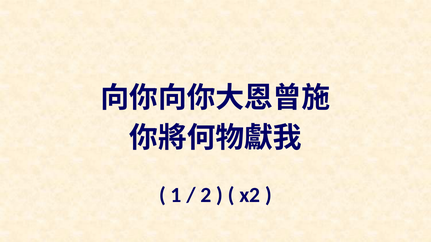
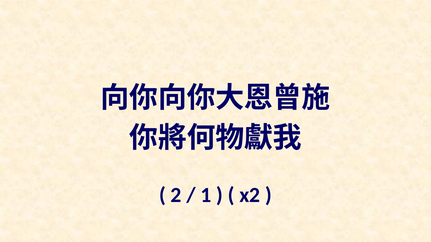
1: 1 -> 2
2: 2 -> 1
